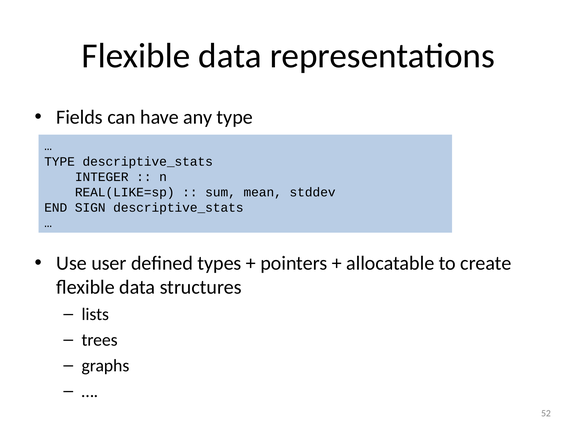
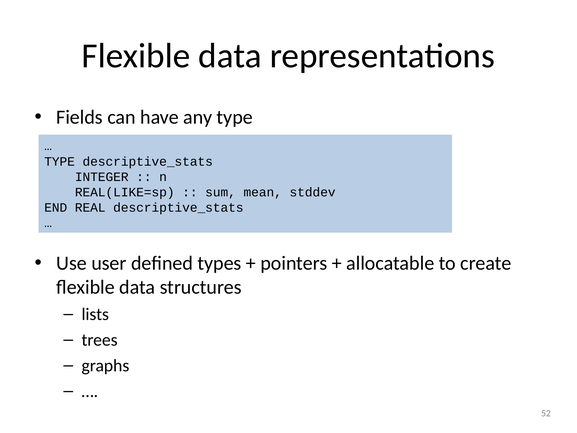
SIGN: SIGN -> REAL
